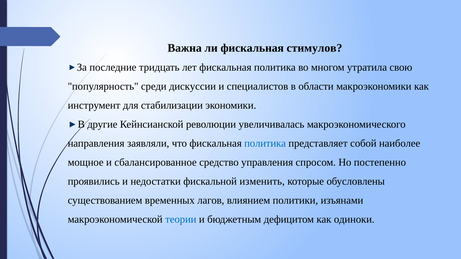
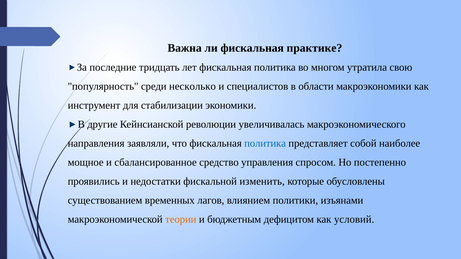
стимулов: стимулов -> практике
дискуссии: дискуссии -> несколько
теории colour: blue -> orange
одиноки: одиноки -> условий
